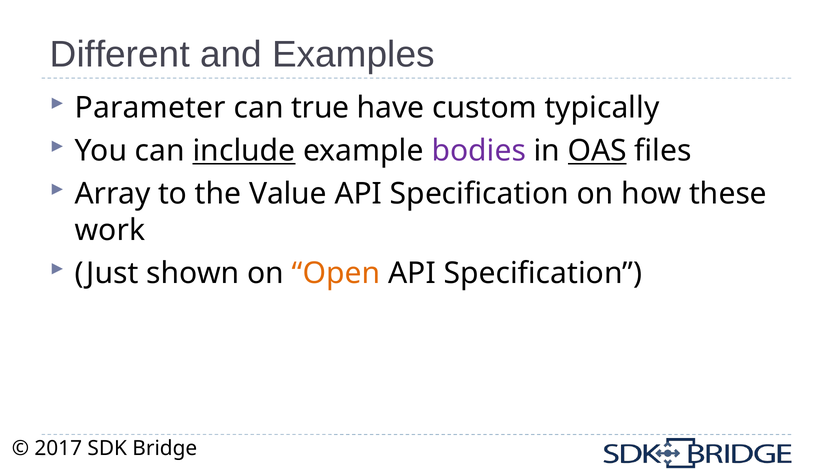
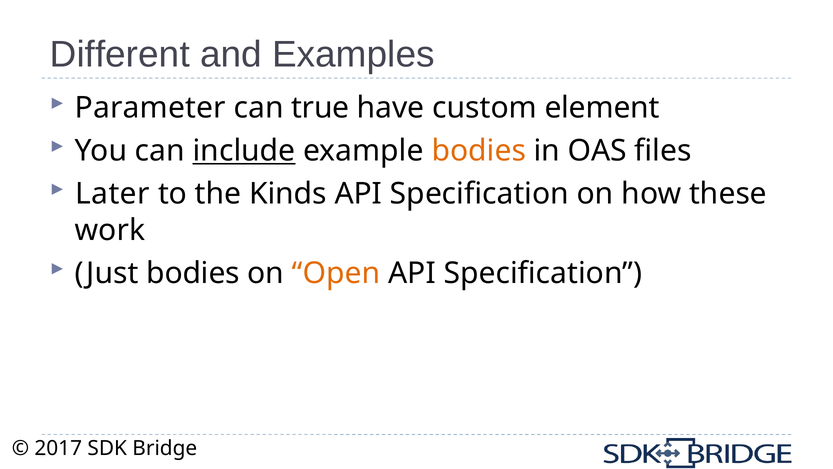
typically: typically -> element
bodies at (479, 151) colour: purple -> orange
OAS underline: present -> none
Array: Array -> Later
Value: Value -> Kinds
Just shown: shown -> bodies
